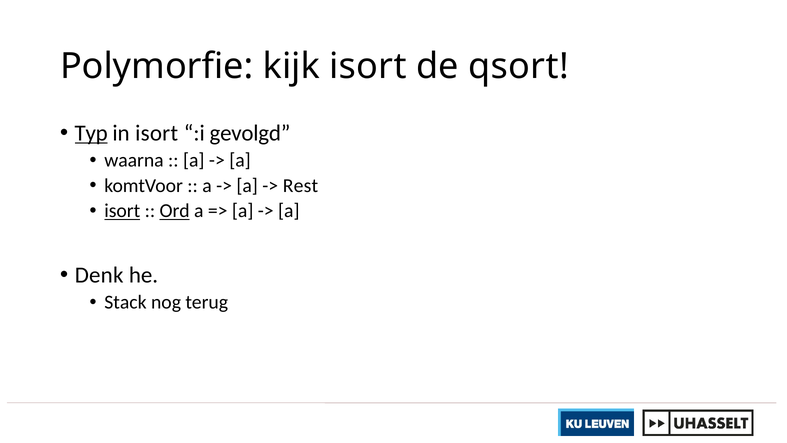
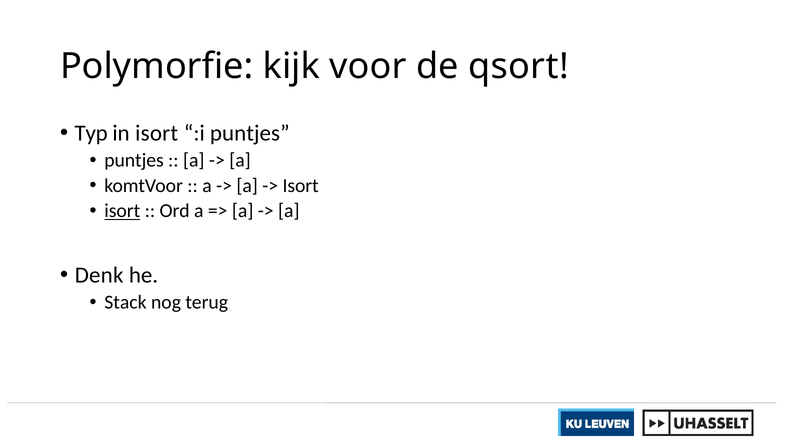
kijk isort: isort -> voor
Typ underline: present -> none
:i gevolgd: gevolgd -> puntjes
waarna at (134, 160): waarna -> puntjes
Rest at (300, 186): Rest -> Isort
Ord underline: present -> none
